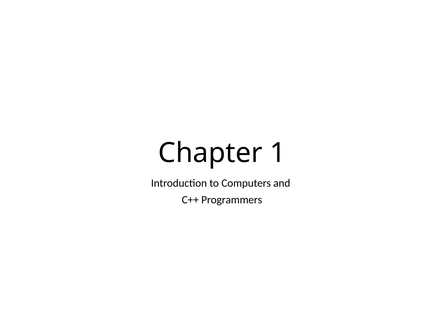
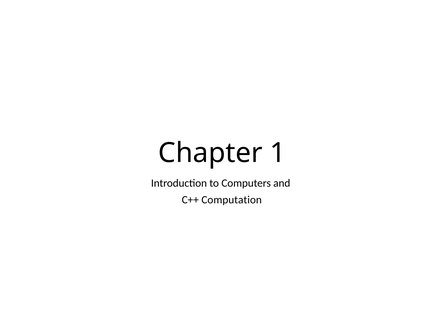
Programmers: Programmers -> Computation
